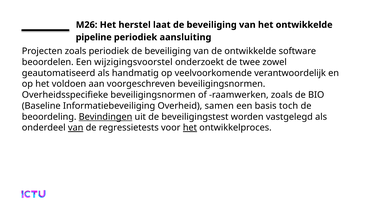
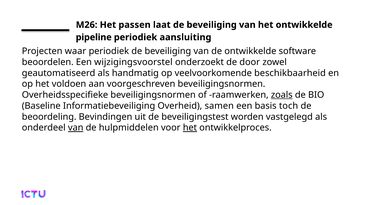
herstel: herstel -> passen
Projecten zoals: zoals -> waar
twee: twee -> door
verantwoordelijk: verantwoordelijk -> beschikbaarheid
zoals at (282, 95) underline: none -> present
Bevindingen underline: present -> none
regressietests: regressietests -> hulpmiddelen
